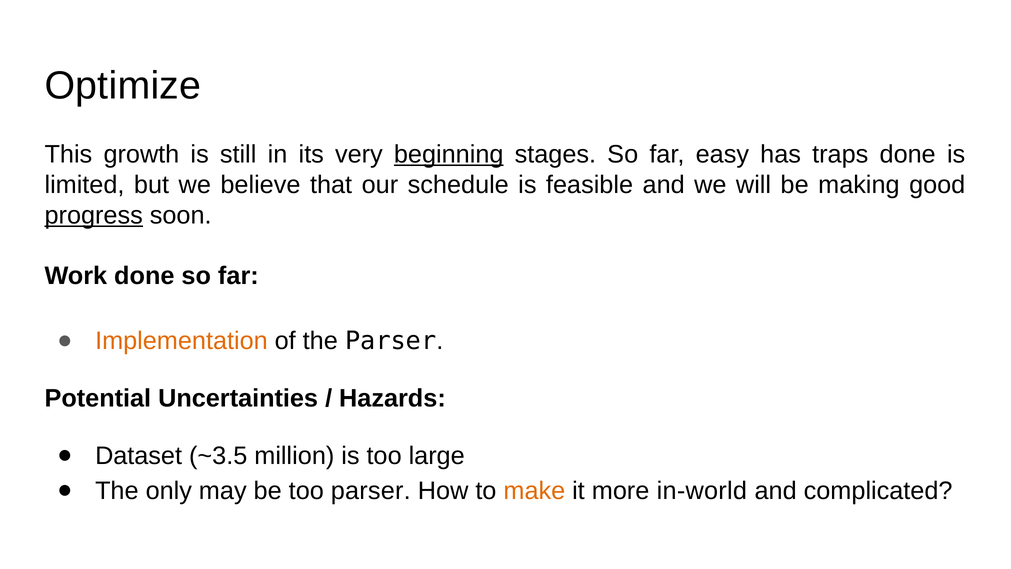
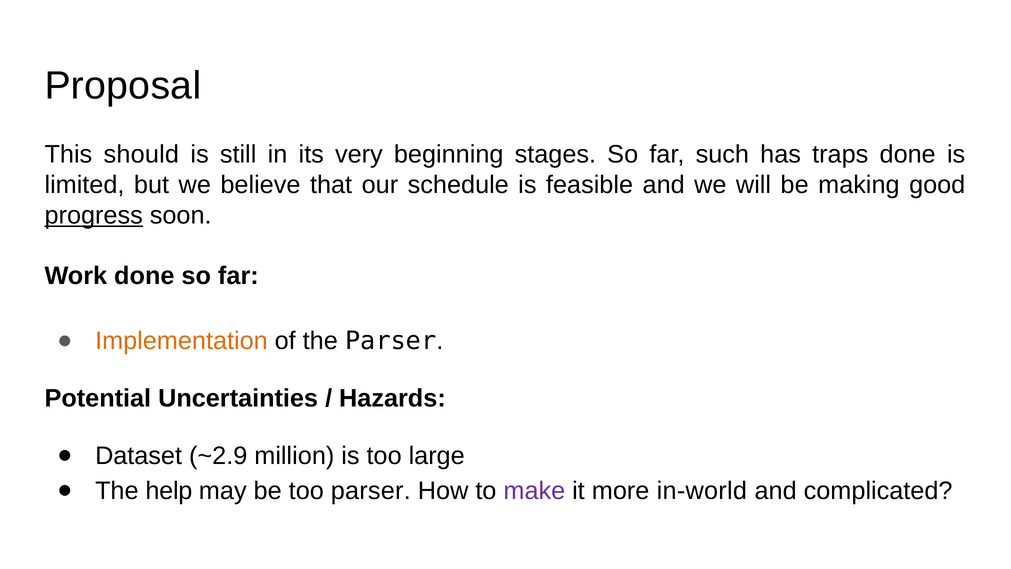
Optimize: Optimize -> Proposal
growth: growth -> should
beginning underline: present -> none
easy: easy -> such
~3.5: ~3.5 -> ~2.9
only: only -> help
make colour: orange -> purple
